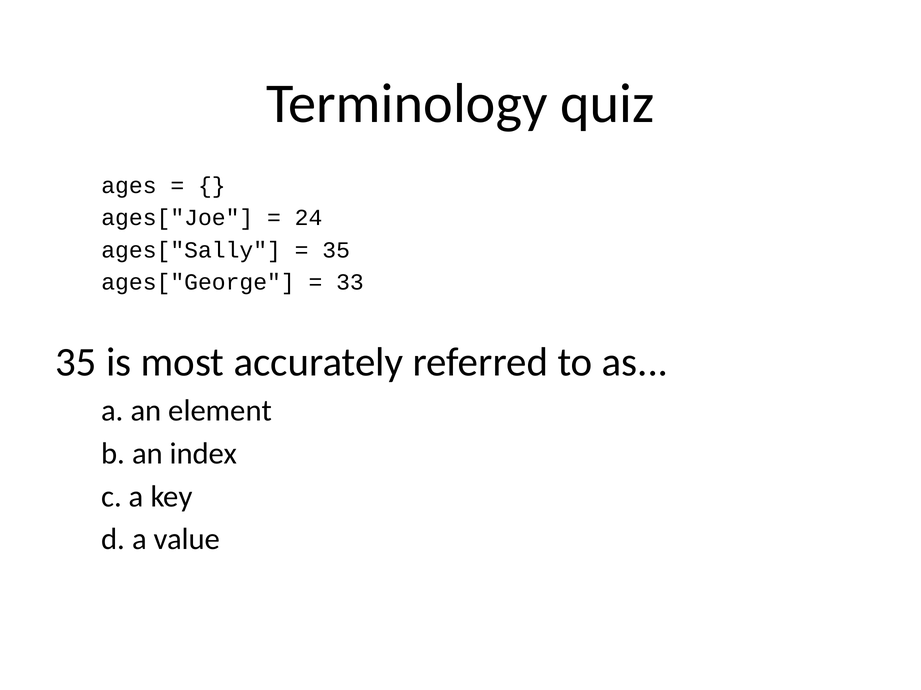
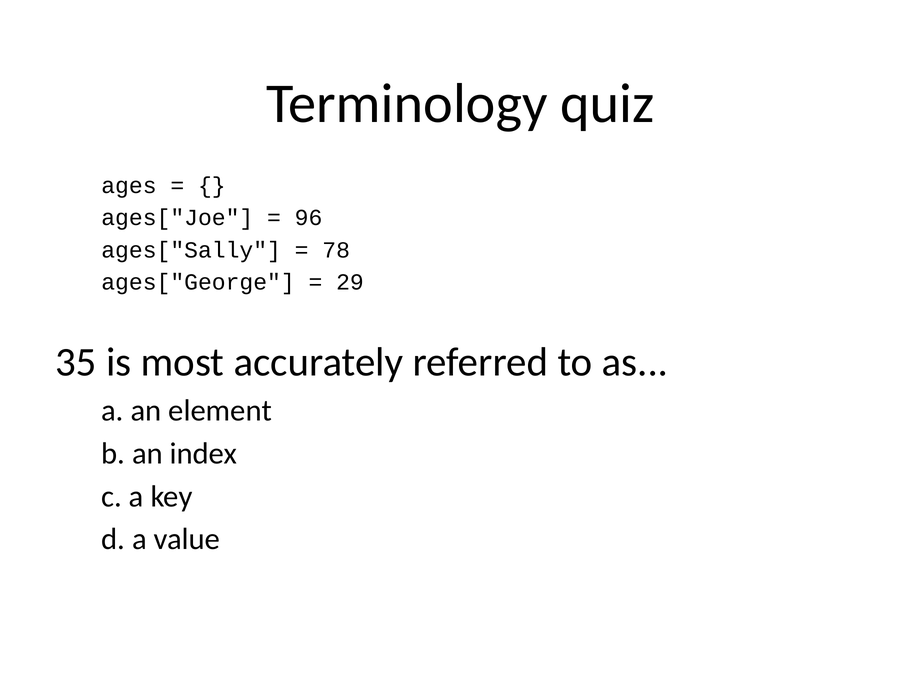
24: 24 -> 96
35 at (336, 250): 35 -> 78
33: 33 -> 29
